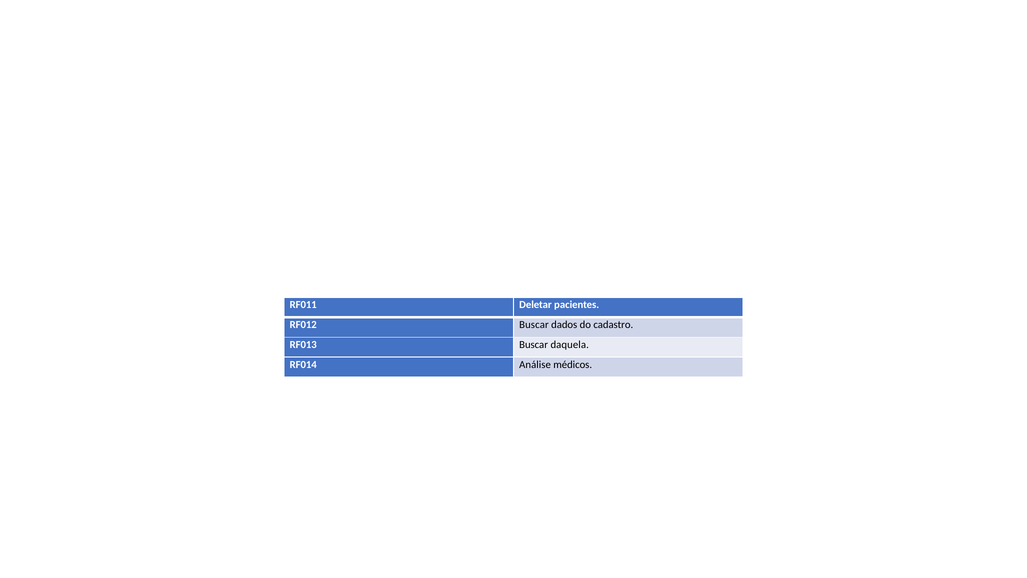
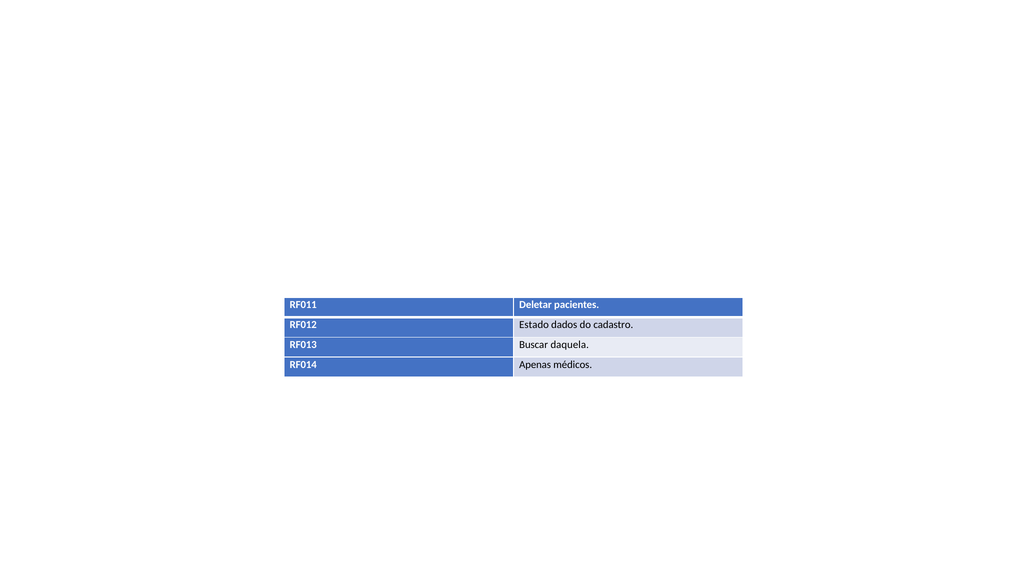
RF012 Buscar: Buscar -> Estado
Análise: Análise -> Apenas
